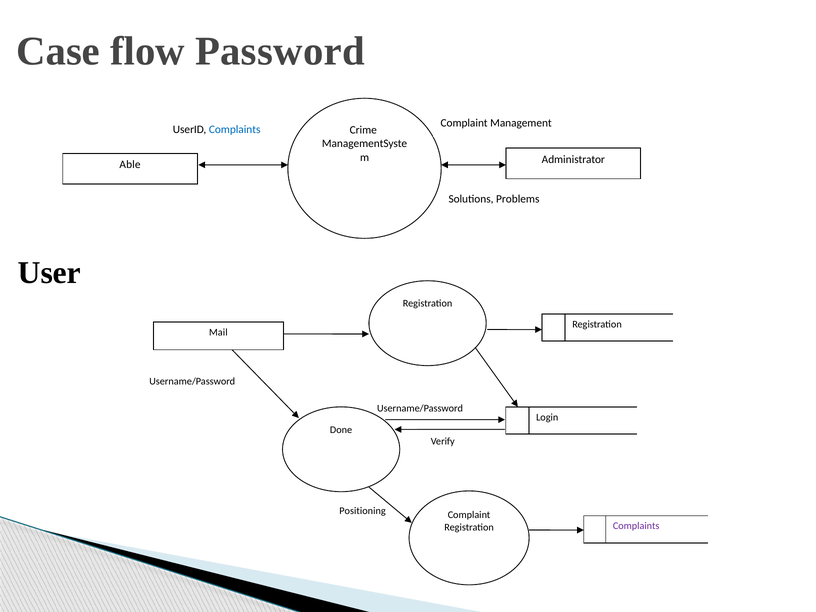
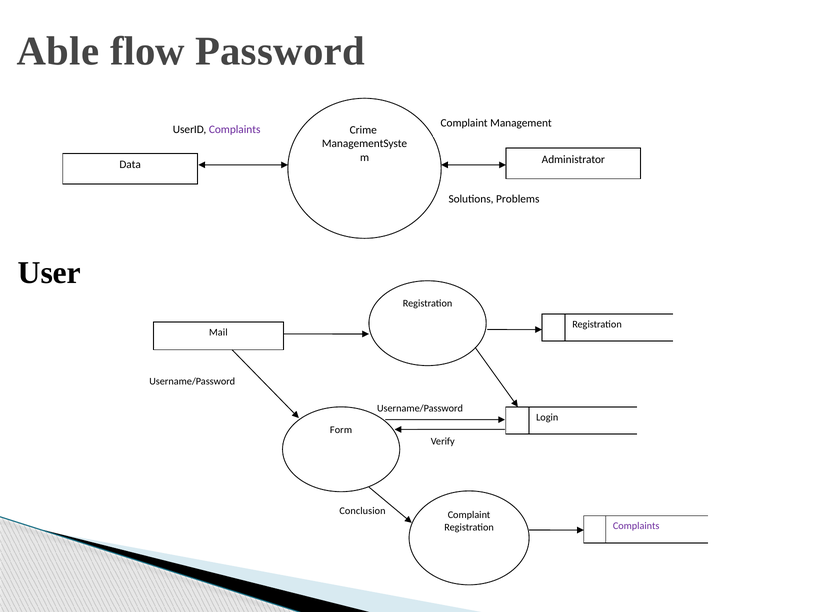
Case: Case -> Able
Complaints at (235, 130) colour: blue -> purple
Able: Able -> Data
Done: Done -> Form
Positioning: Positioning -> Conclusion
